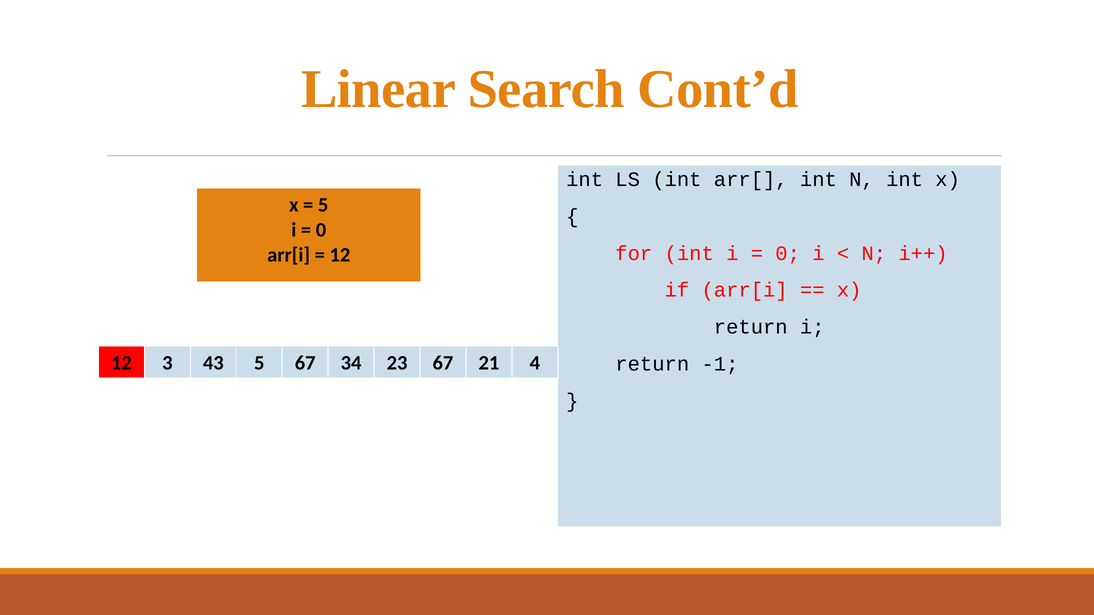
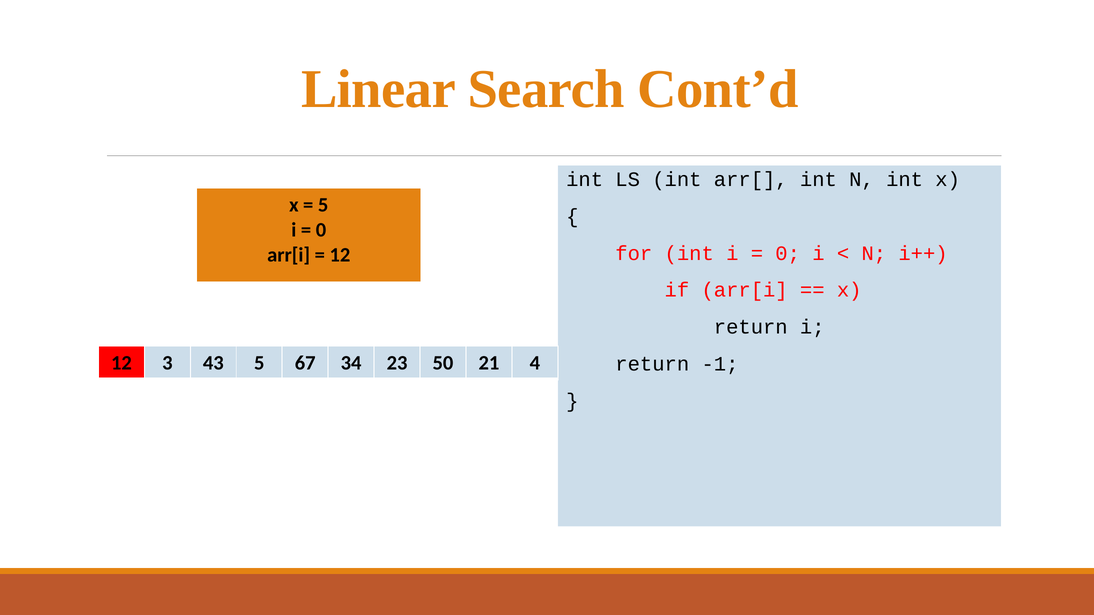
23 67: 67 -> 50
